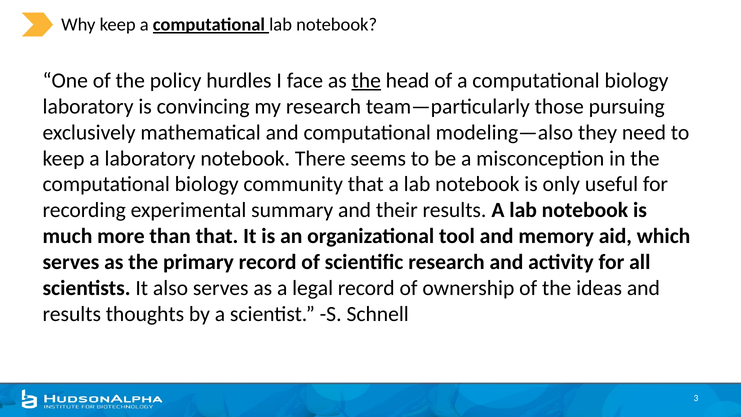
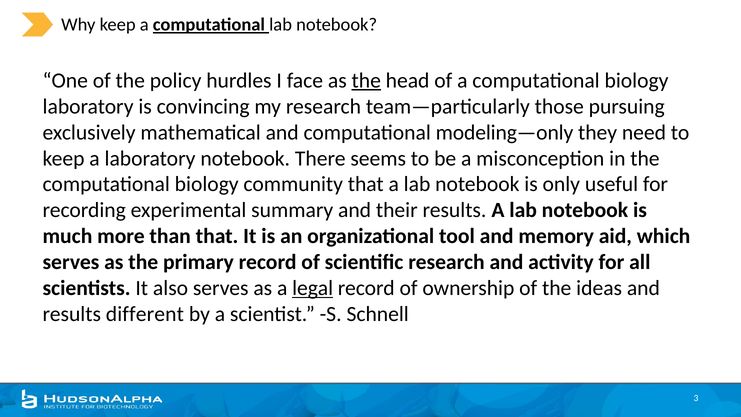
modeling—also: modeling—also -> modeling—only
legal underline: none -> present
thoughts: thoughts -> different
